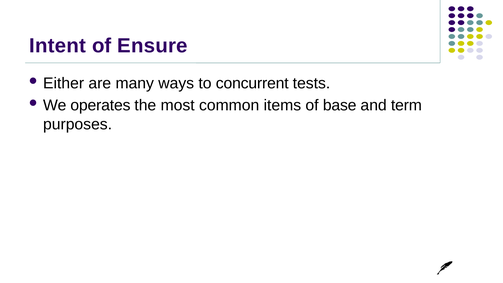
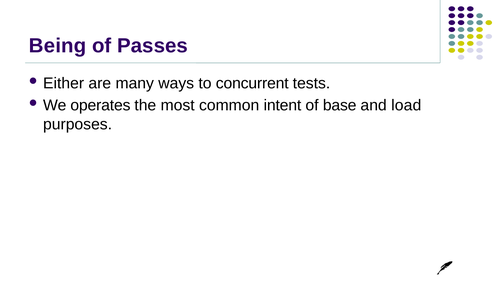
Intent: Intent -> Being
Ensure: Ensure -> Passes
items: items -> intent
term: term -> load
